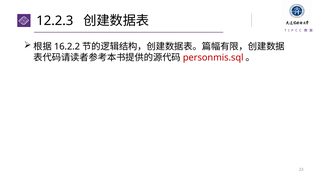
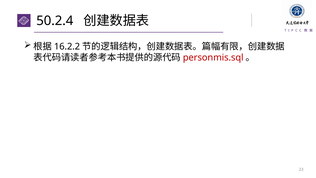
12.2.3: 12.2.3 -> 50.2.4
